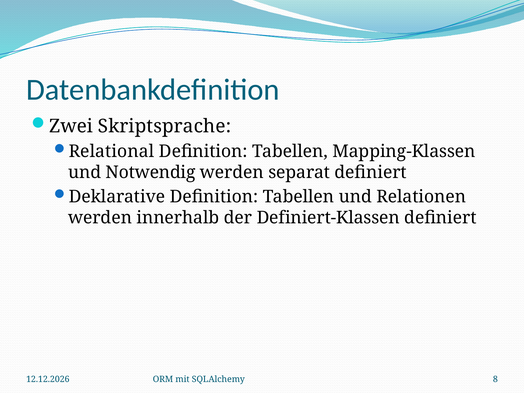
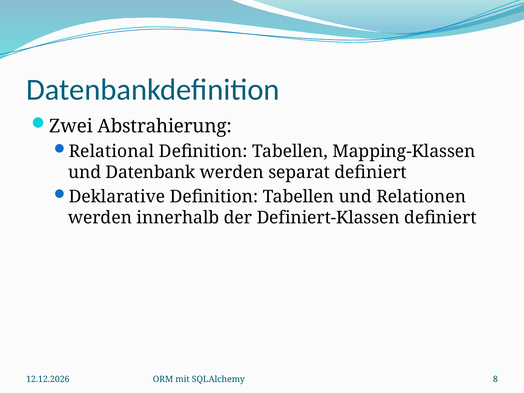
Skriptsprache: Skriptsprache -> Abstrahierung
Notwendig: Notwendig -> Datenbank
